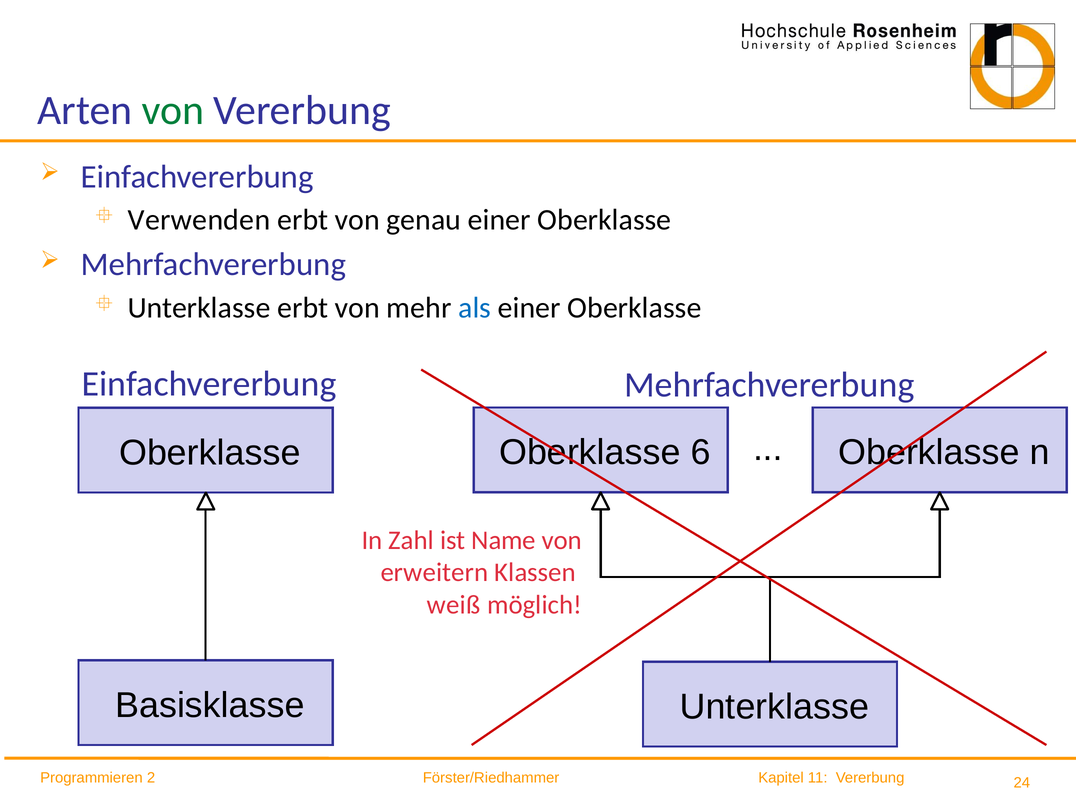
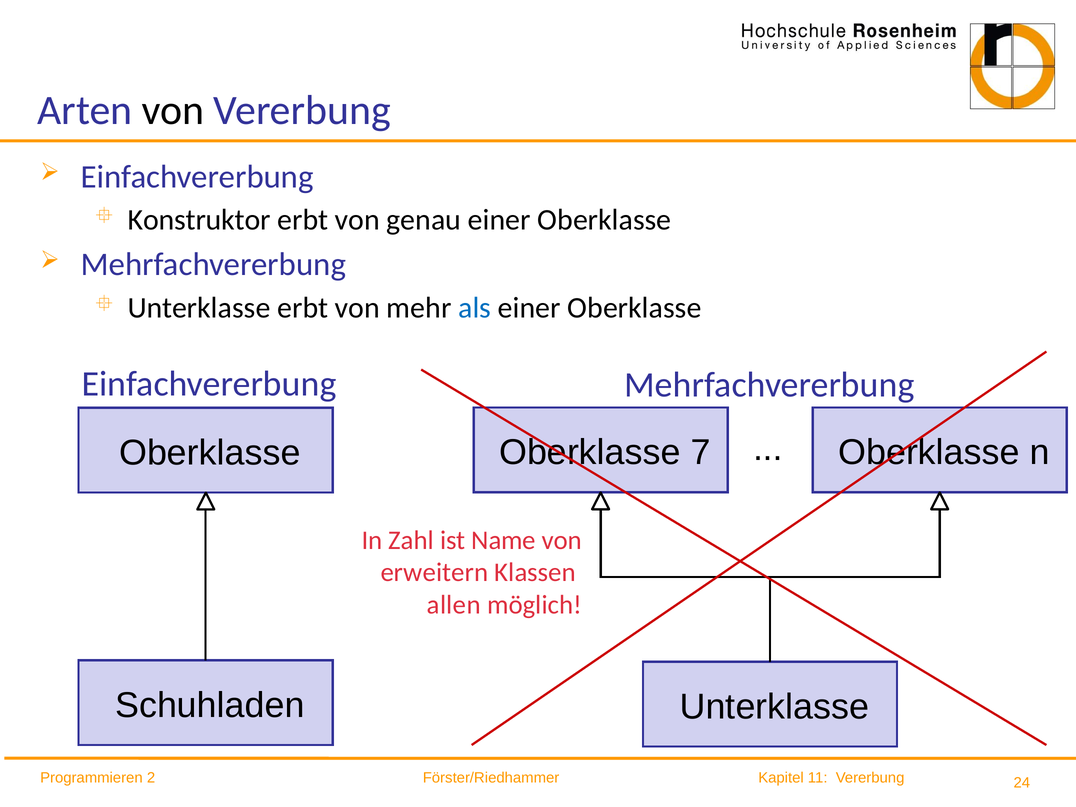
von at (173, 110) colour: green -> black
Verwenden: Verwenden -> Konstruktor
6: 6 -> 7
weiß: weiß -> allen
Basisklasse: Basisklasse -> Schuhladen
